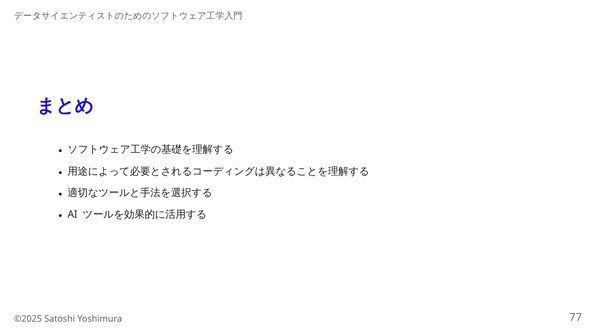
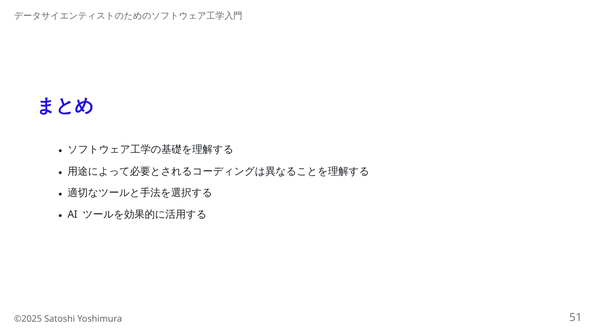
77: 77 -> 51
